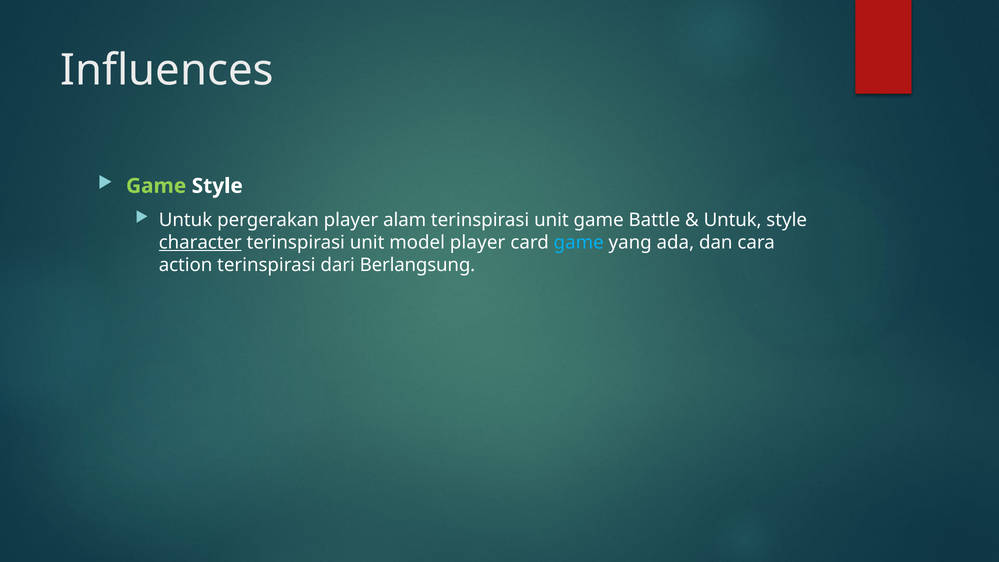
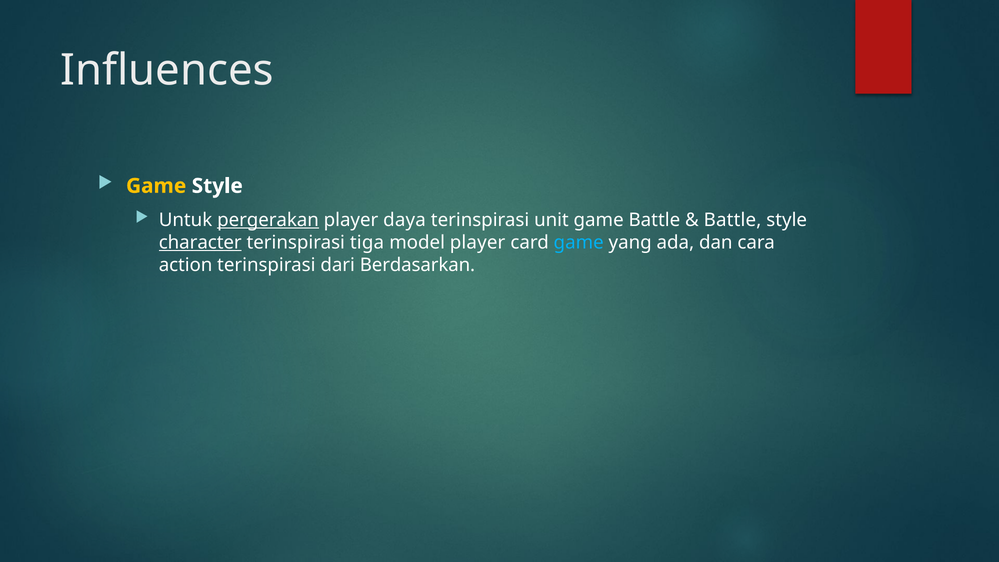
Game at (156, 186) colour: light green -> yellow
pergerakan underline: none -> present
alam: alam -> daya
Untuk at (733, 220): Untuk -> Battle
unit at (367, 242): unit -> tiga
Berlangsung: Berlangsung -> Berdasarkan
